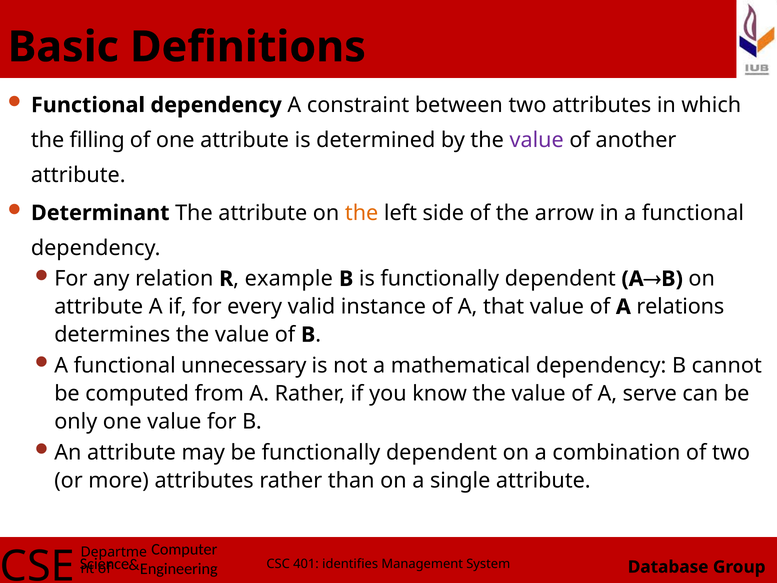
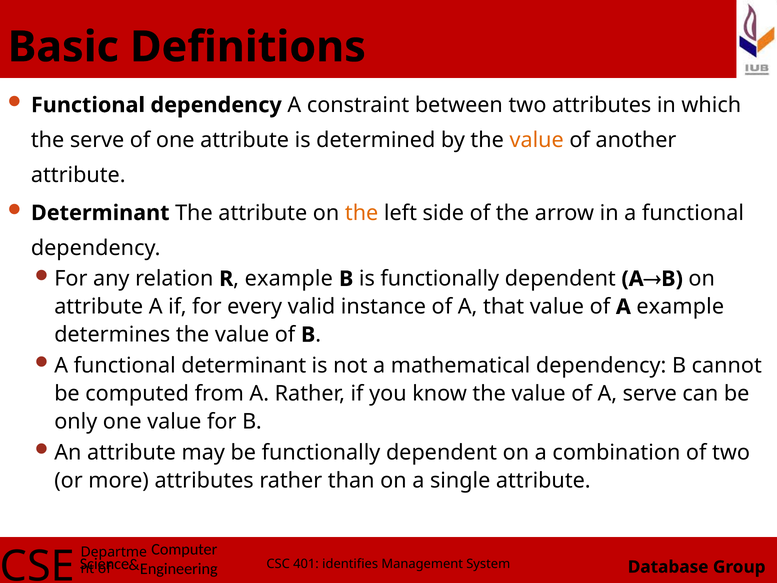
the filling: filling -> serve
value at (537, 140) colour: purple -> orange
A relations: relations -> example
functional unnecessary: unnecessary -> determinant
